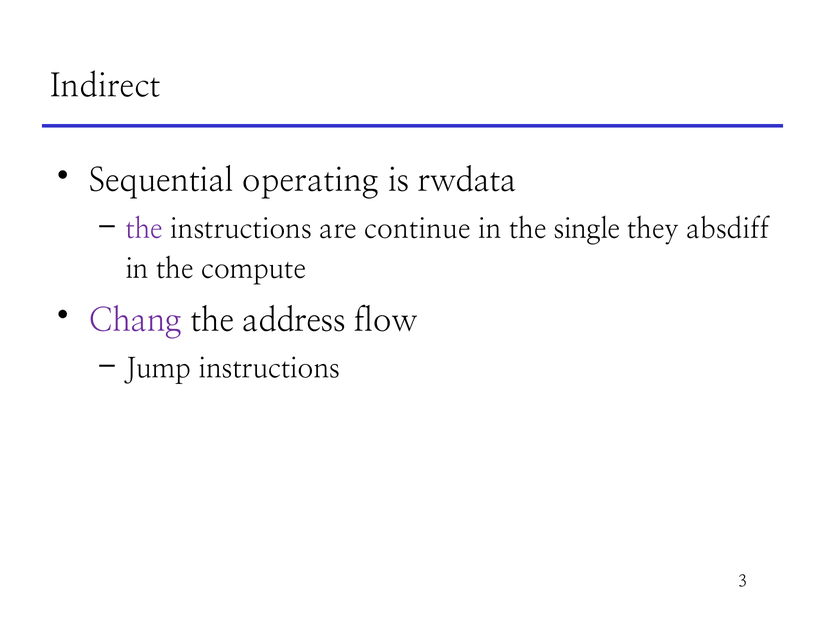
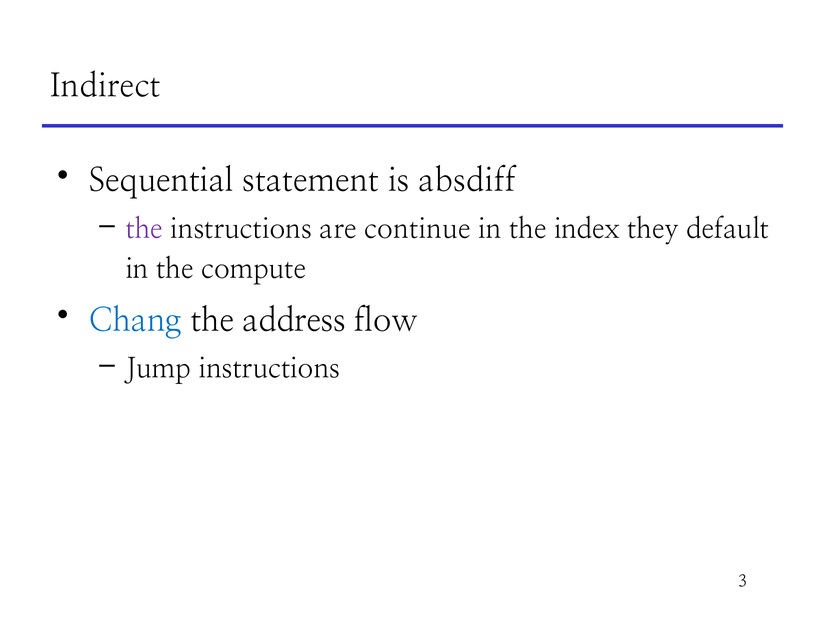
operating: operating -> statement
rwdata: rwdata -> absdiff
single: single -> index
absdiff: absdiff -> default
Chang colour: purple -> blue
